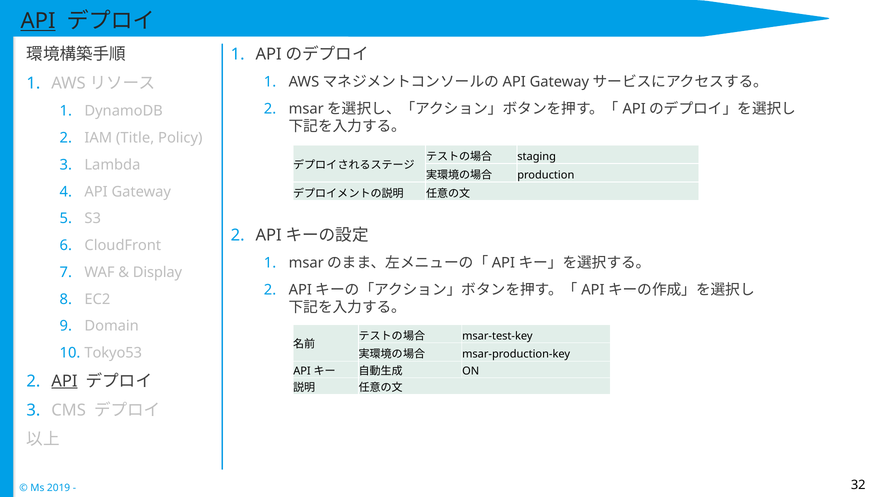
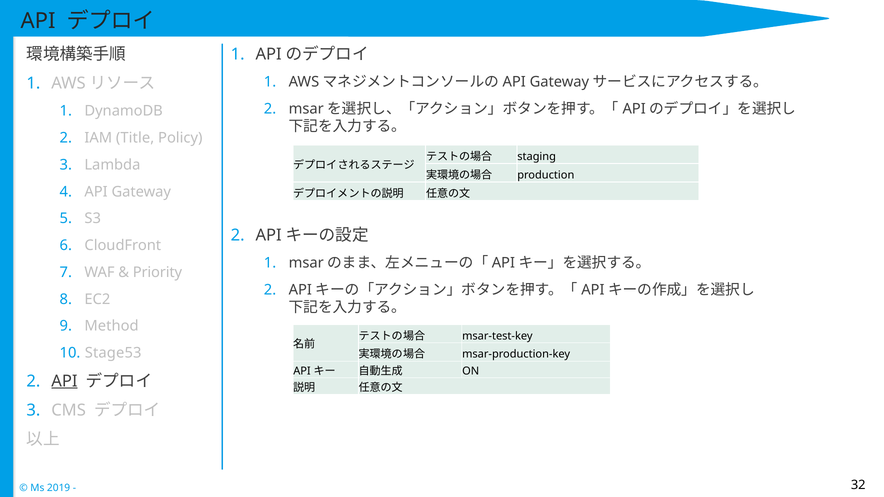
API at (38, 21) underline: present -> none
Display: Display -> Priority
Domain: Domain -> Method
Tokyo53: Tokyo53 -> Stage53
